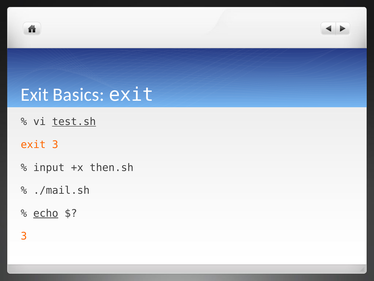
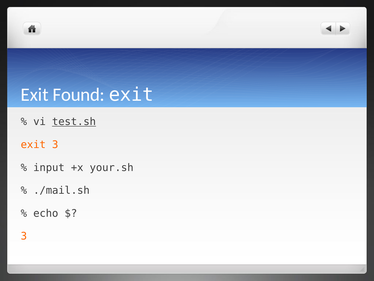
Basics: Basics -> Found
then.sh: then.sh -> your.sh
echo underline: present -> none
